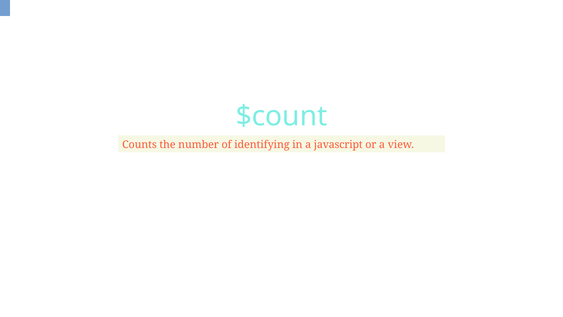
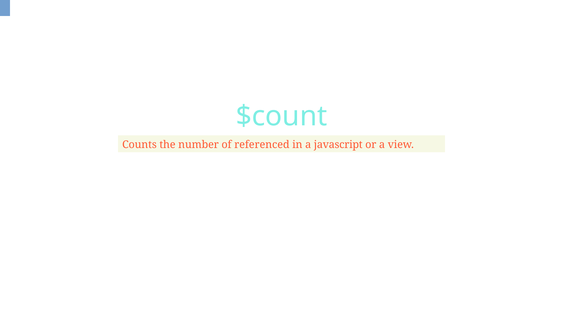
identifying: identifying -> referenced
